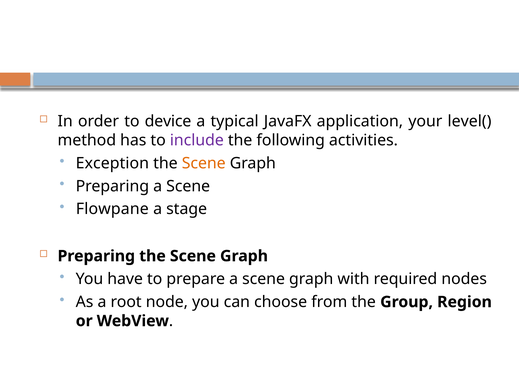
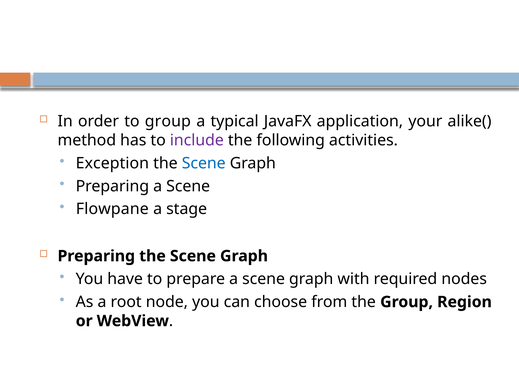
to device: device -> group
level(: level( -> alike(
Scene at (204, 163) colour: orange -> blue
